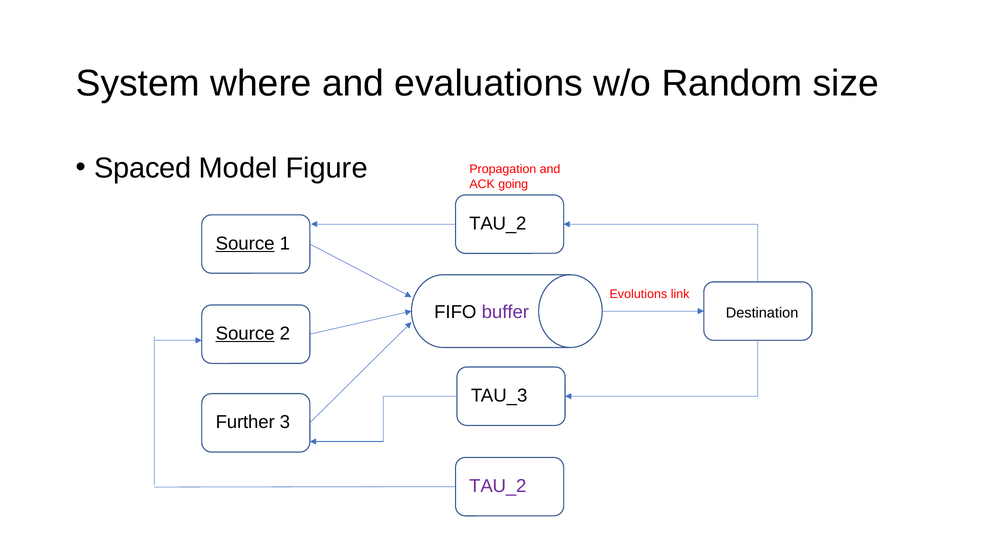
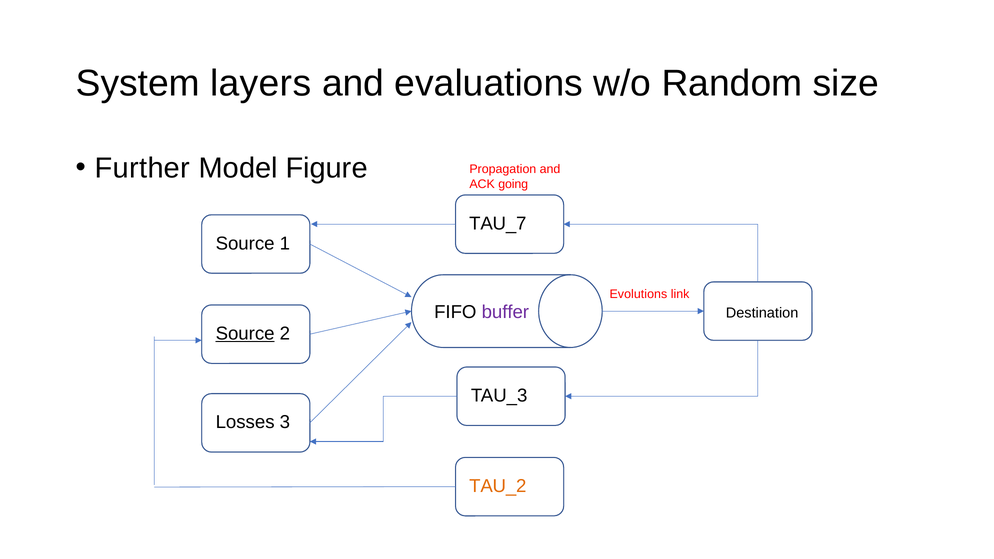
where: where -> layers
Spaced: Spaced -> Further
TAU_2 at (498, 224): TAU_2 -> TAU_7
Source at (245, 243) underline: present -> none
Further: Further -> Losses
TAU_2 at (498, 486) colour: purple -> orange
